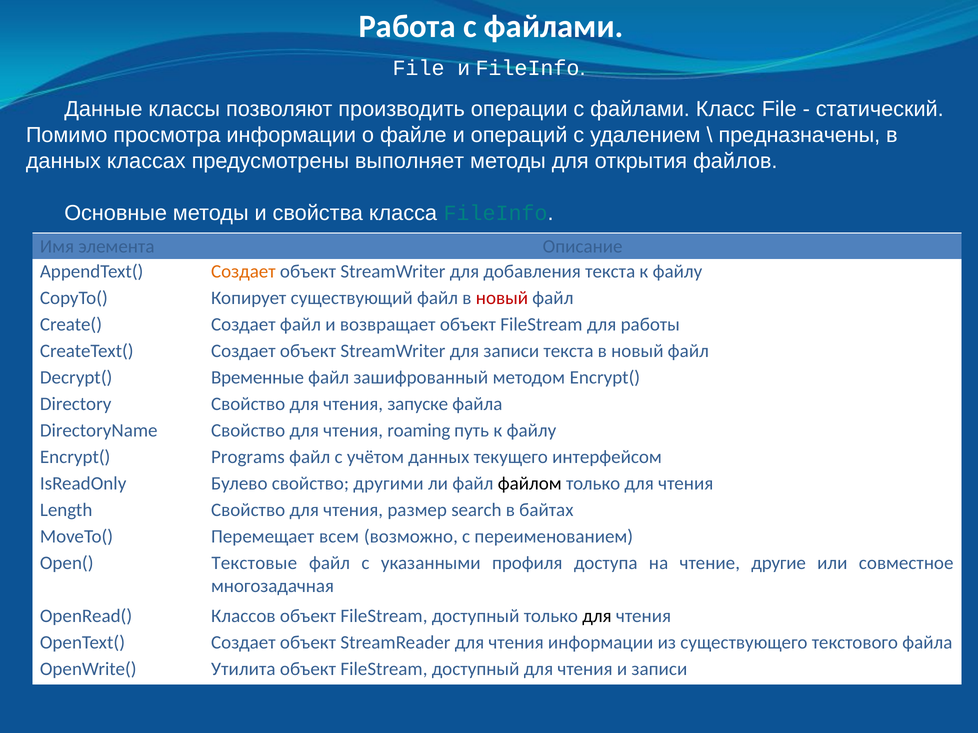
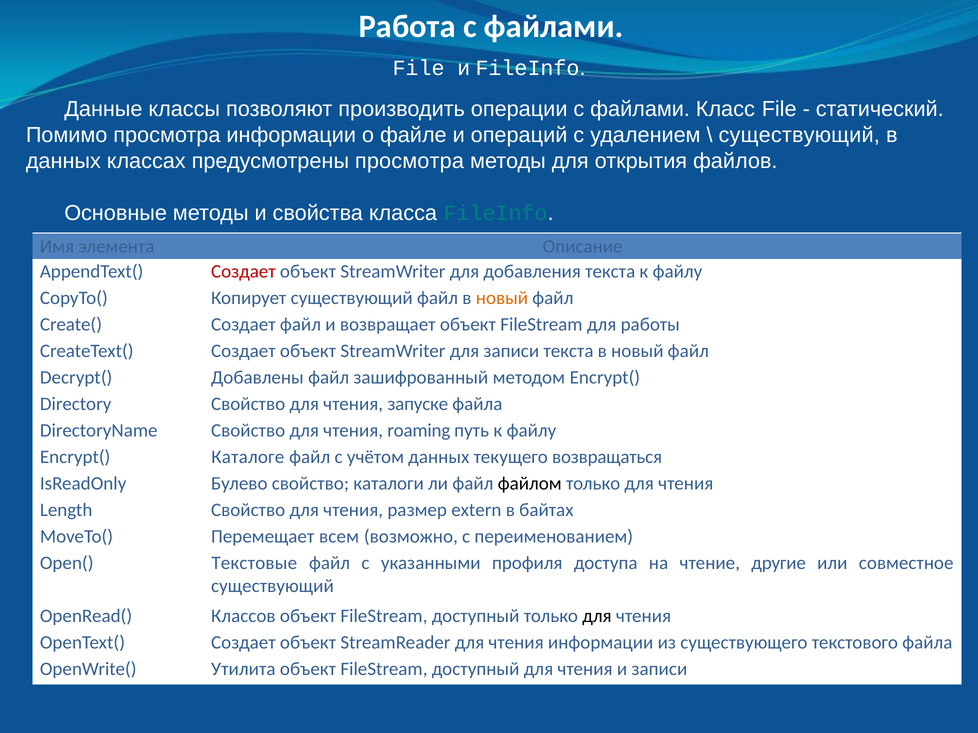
предназначены at (799, 135): предназначены -> существующий
предусмотрены выполняет: выполняет -> просмотра
Создает at (243, 271) colour: orange -> red
новый at (502, 298) colour: red -> orange
Временные: Временные -> Добавлены
Programs: Programs -> Каталоге
интерфейсом: интерфейсом -> возвращаться
другими: другими -> каталоги
search: search -> extern
многозадачная at (273, 586): многозадачная -> существующий
